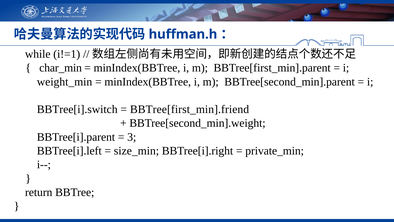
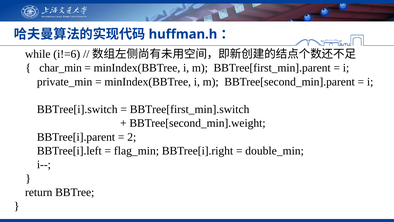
i!=1: i!=1 -> i!=6
weight_min: weight_min -> private_min
BBTree[first_min].friend: BBTree[first_min].friend -> BBTree[first_min].switch
3: 3 -> 2
size_min: size_min -> flag_min
private_min: private_min -> double_min
